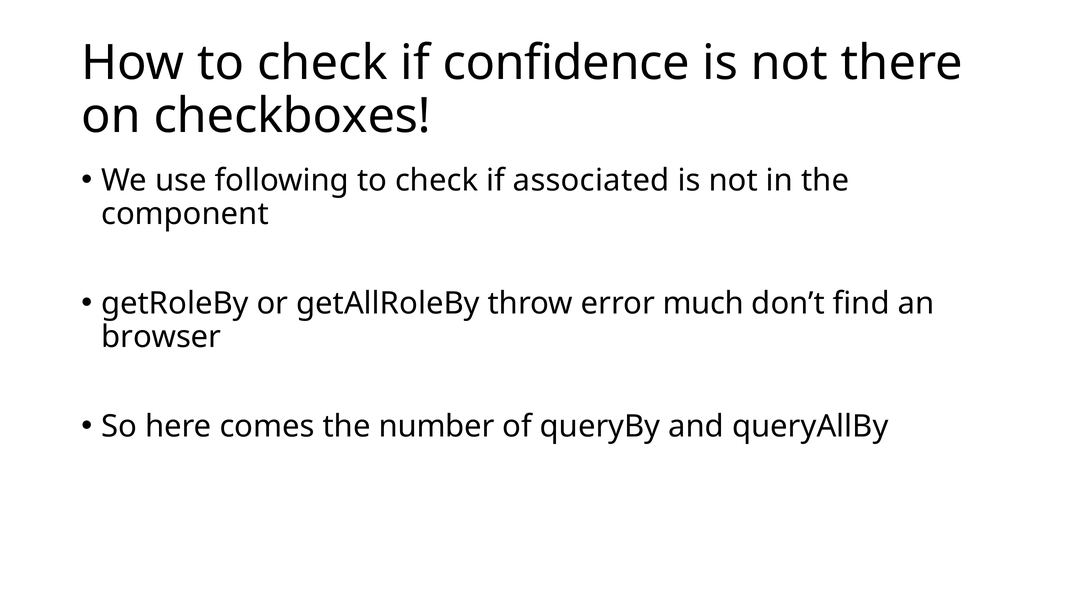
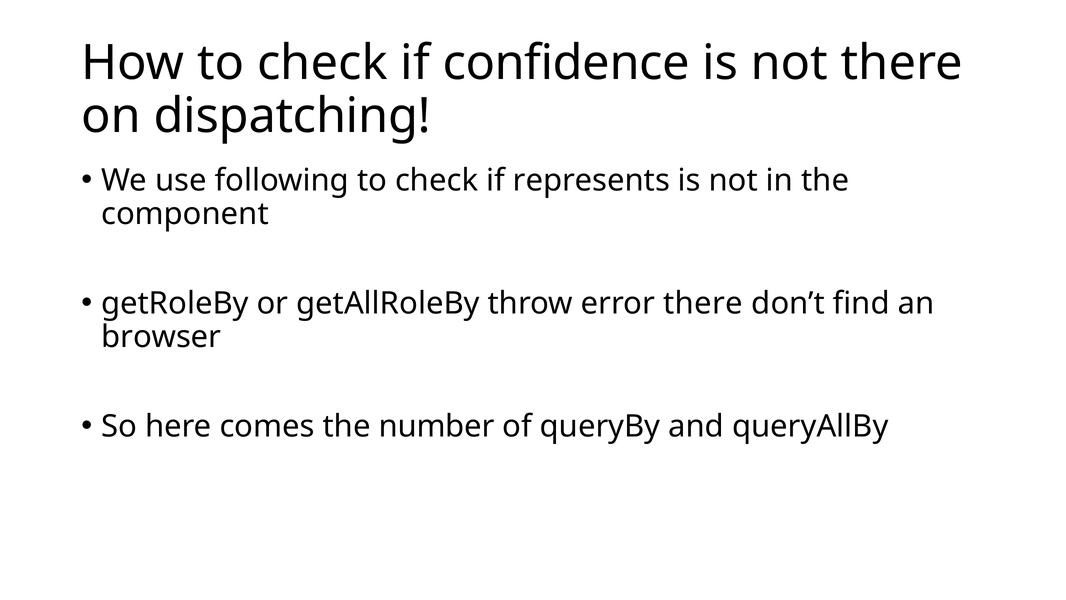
checkboxes: checkboxes -> dispatching
associated: associated -> represents
error much: much -> there
